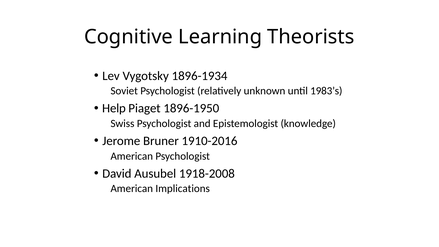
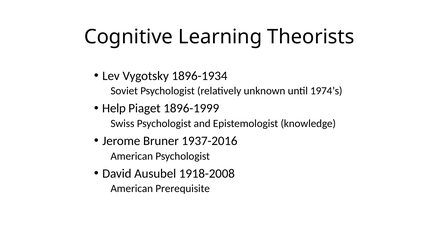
1983’s: 1983’s -> 1974’s
1896-1950: 1896-1950 -> 1896-1999
1910-2016: 1910-2016 -> 1937-2016
Implications: Implications -> Prerequisite
